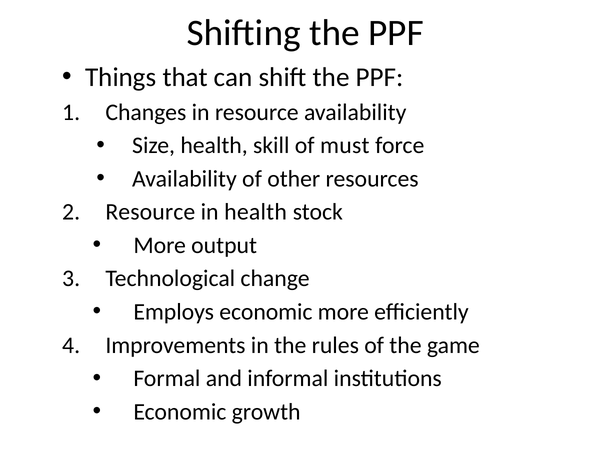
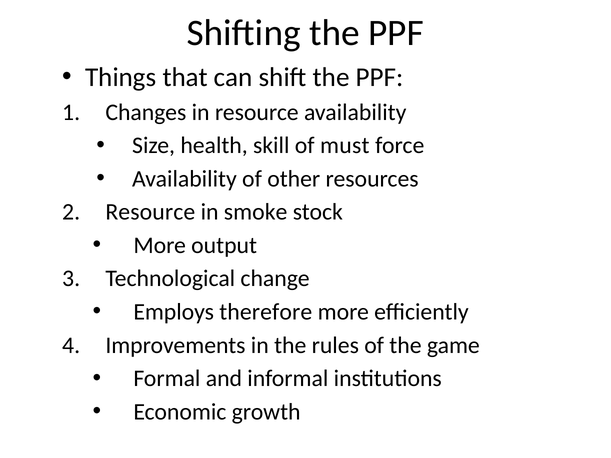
in health: health -> smoke
Employs economic: economic -> therefore
